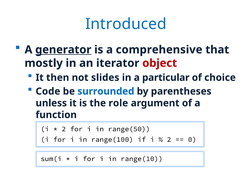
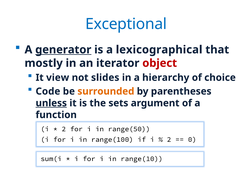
Introduced: Introduced -> Exceptional
comprehensive: comprehensive -> lexicographical
then: then -> view
particular: particular -> hierarchy
surrounded colour: blue -> orange
unless underline: none -> present
role: role -> sets
